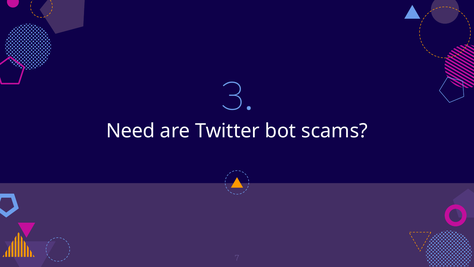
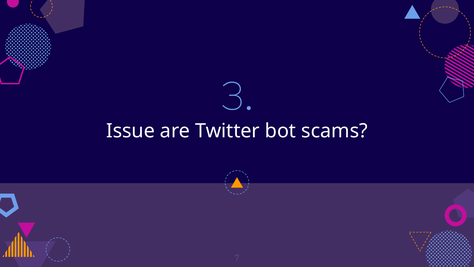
Need: Need -> Issue
